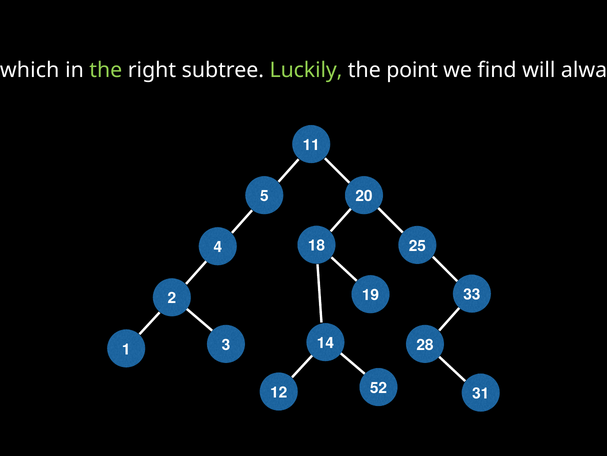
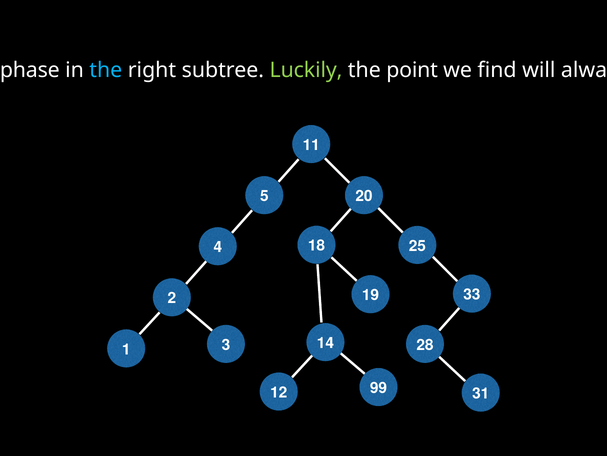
which: which -> phase
the at (106, 70) colour: light green -> light blue
52: 52 -> 99
